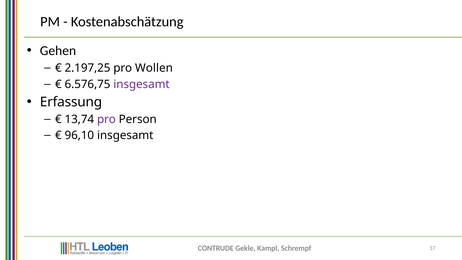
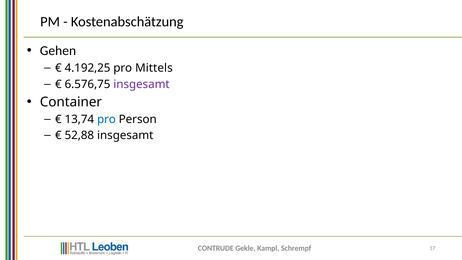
2.197,25: 2.197,25 -> 4.192,25
Wollen: Wollen -> Mittels
Erfassung: Erfassung -> Container
pro at (106, 119) colour: purple -> blue
96,10: 96,10 -> 52,88
